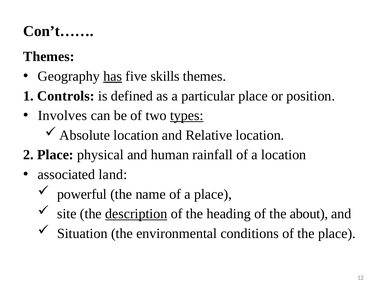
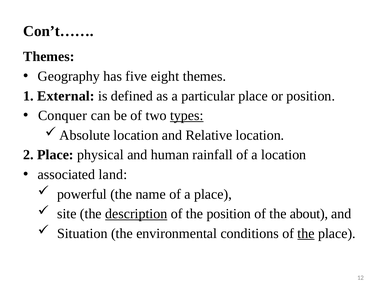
has underline: present -> none
skills: skills -> eight
Controls: Controls -> External
Involves: Involves -> Conquer
the heading: heading -> position
the at (306, 233) underline: none -> present
